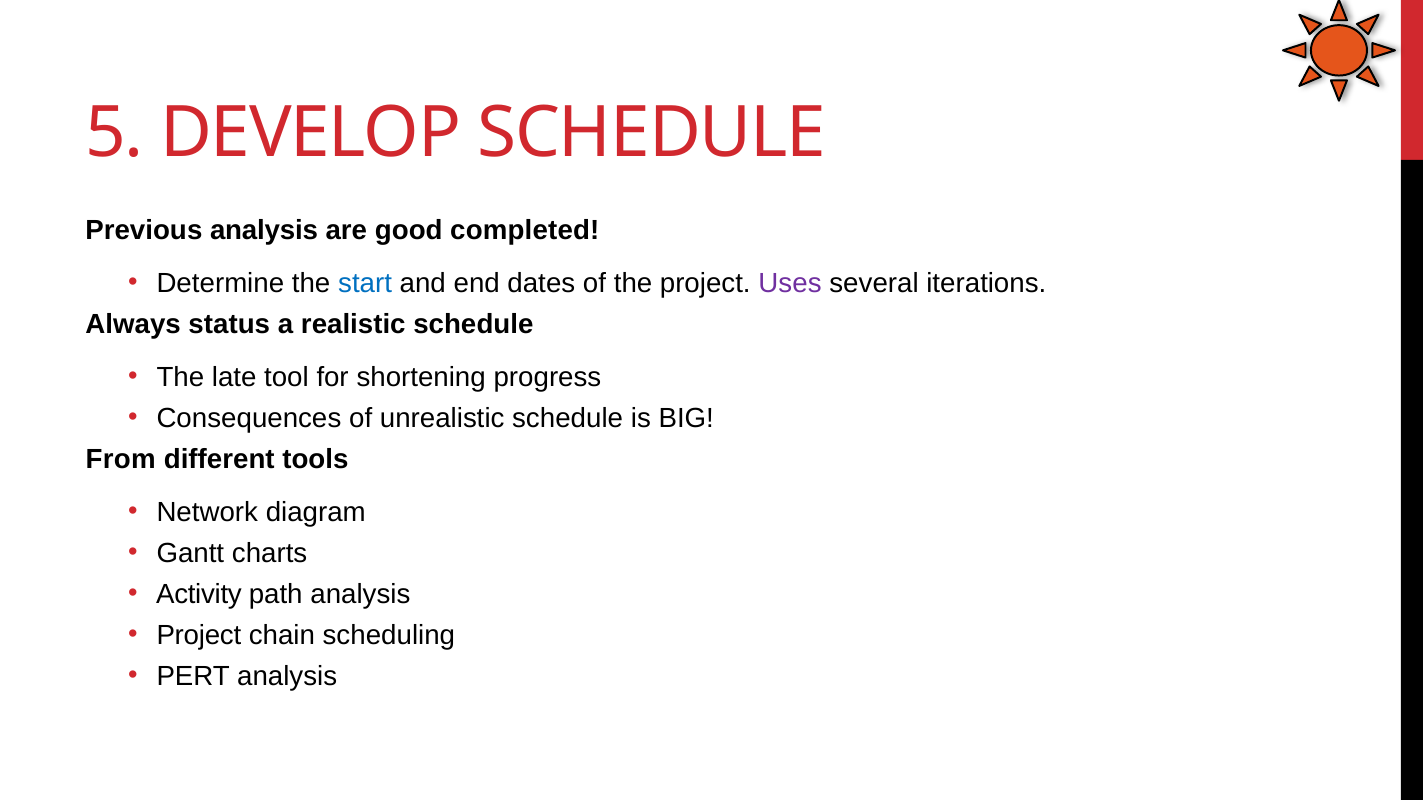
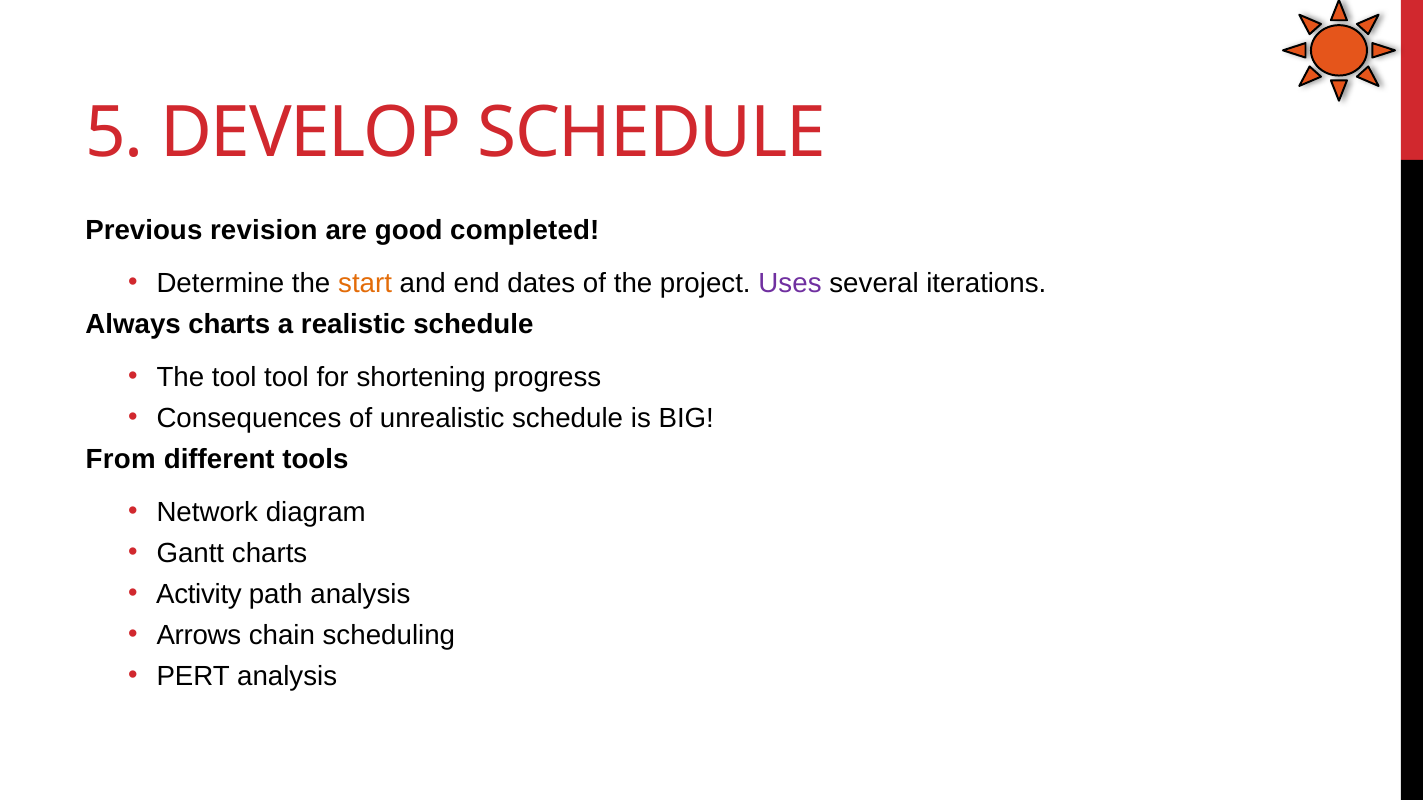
Previous analysis: analysis -> revision
start colour: blue -> orange
Always status: status -> charts
The late: late -> tool
Project at (199, 636): Project -> Arrows
